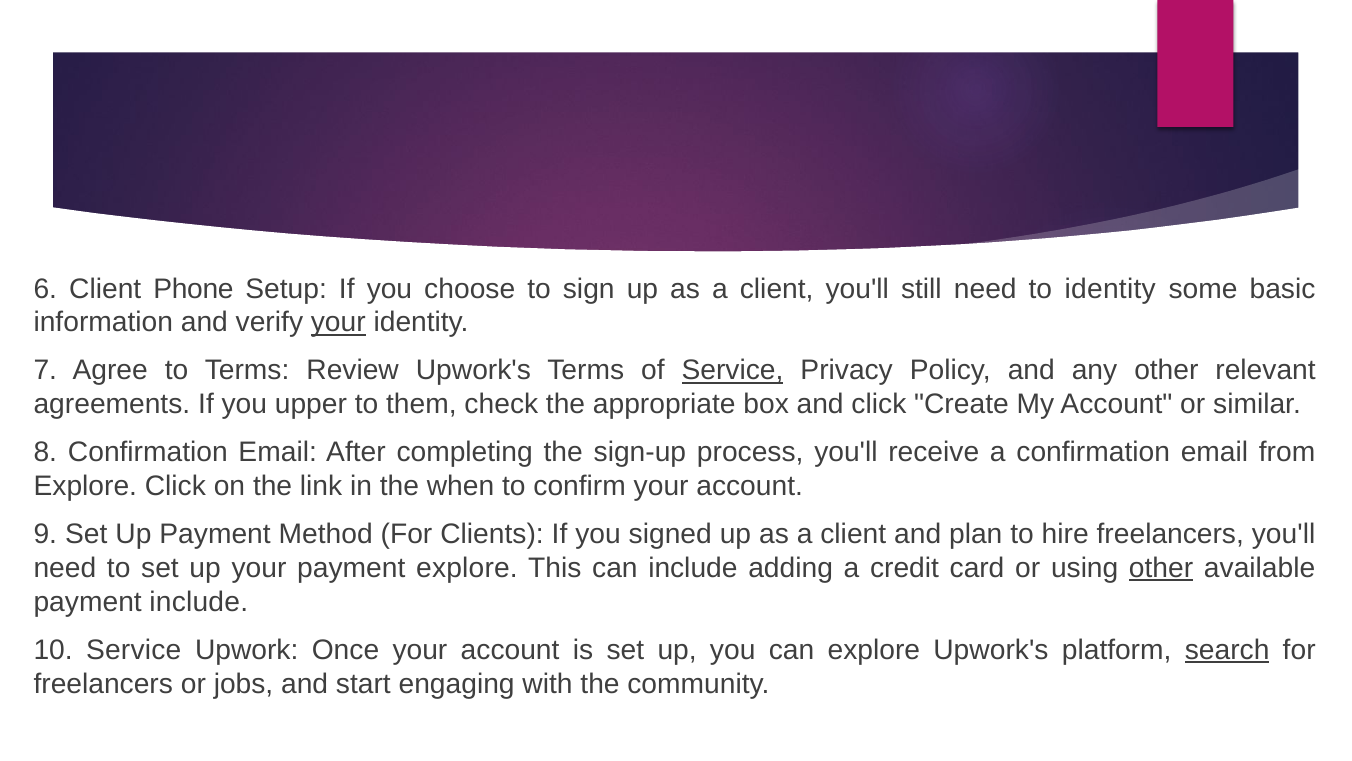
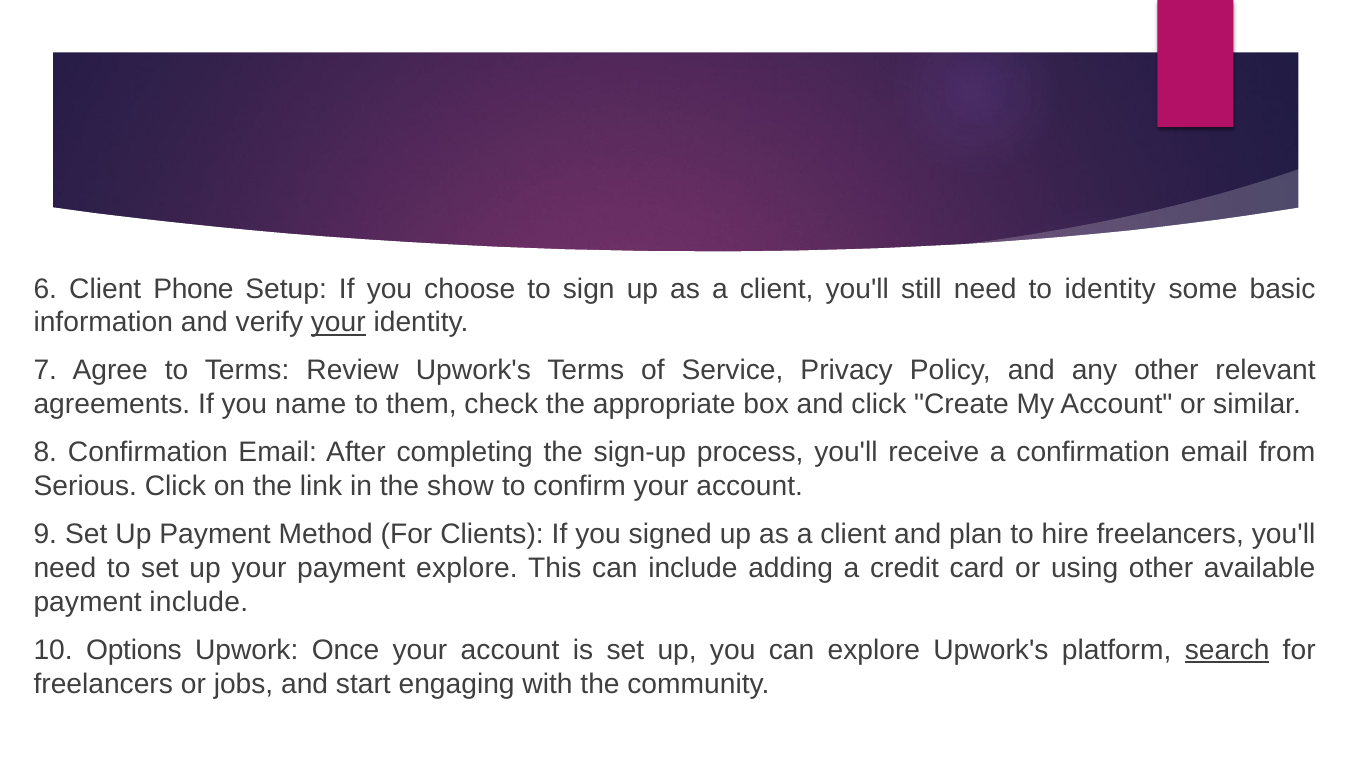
Service at (732, 370) underline: present -> none
upper: upper -> name
Explore at (85, 486): Explore -> Serious
when: when -> show
other at (1161, 568) underline: present -> none
10 Service: Service -> Options
